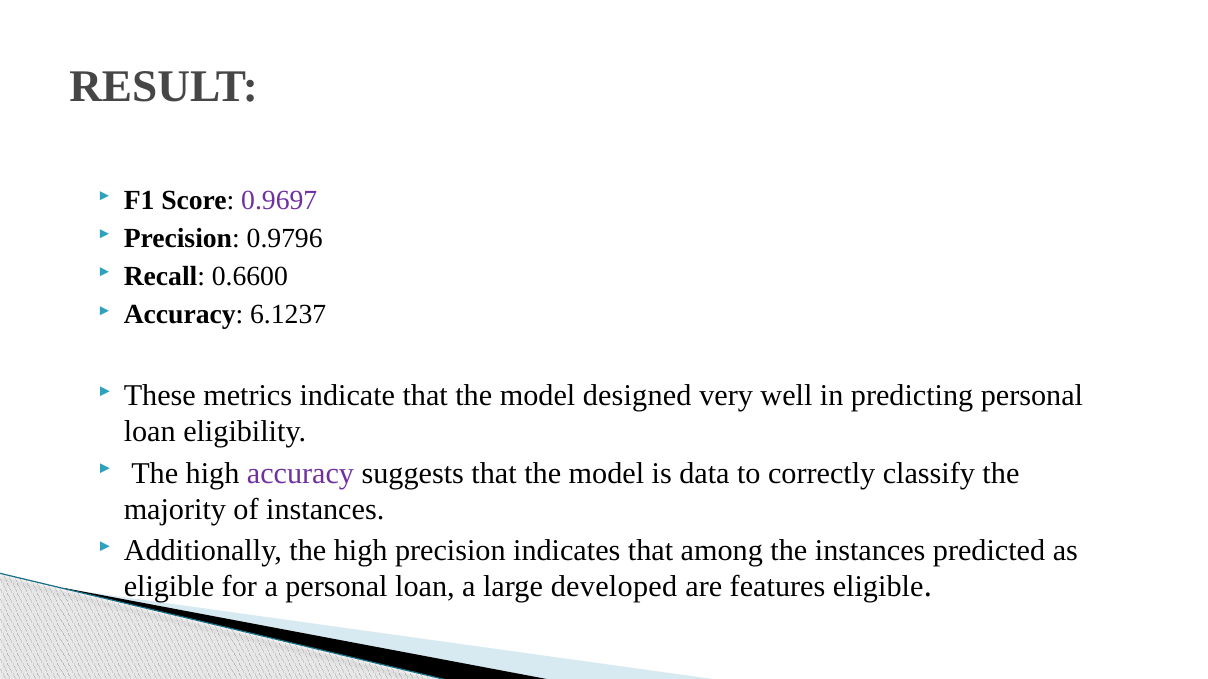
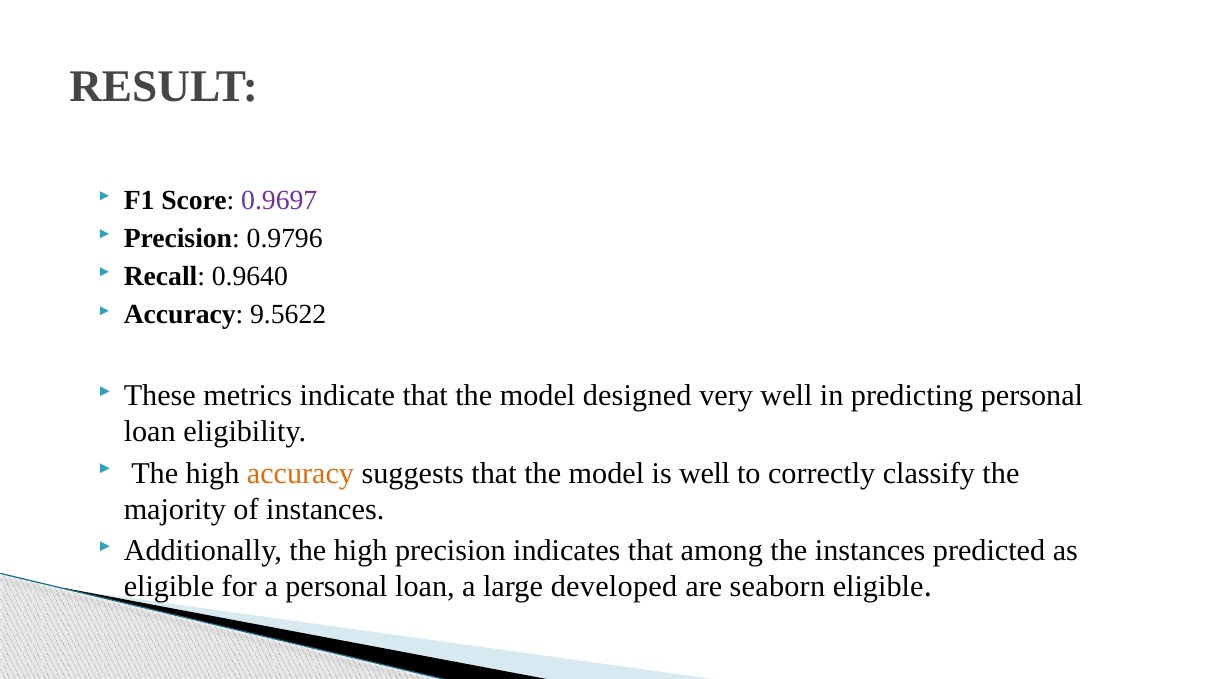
0.6600: 0.6600 -> 0.9640
6.1237: 6.1237 -> 9.5622
accuracy at (301, 474) colour: purple -> orange
is data: data -> well
features: features -> seaborn
